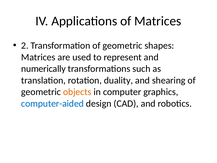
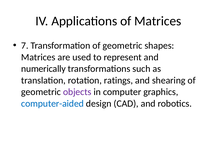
2: 2 -> 7
duality: duality -> ratings
objects colour: orange -> purple
